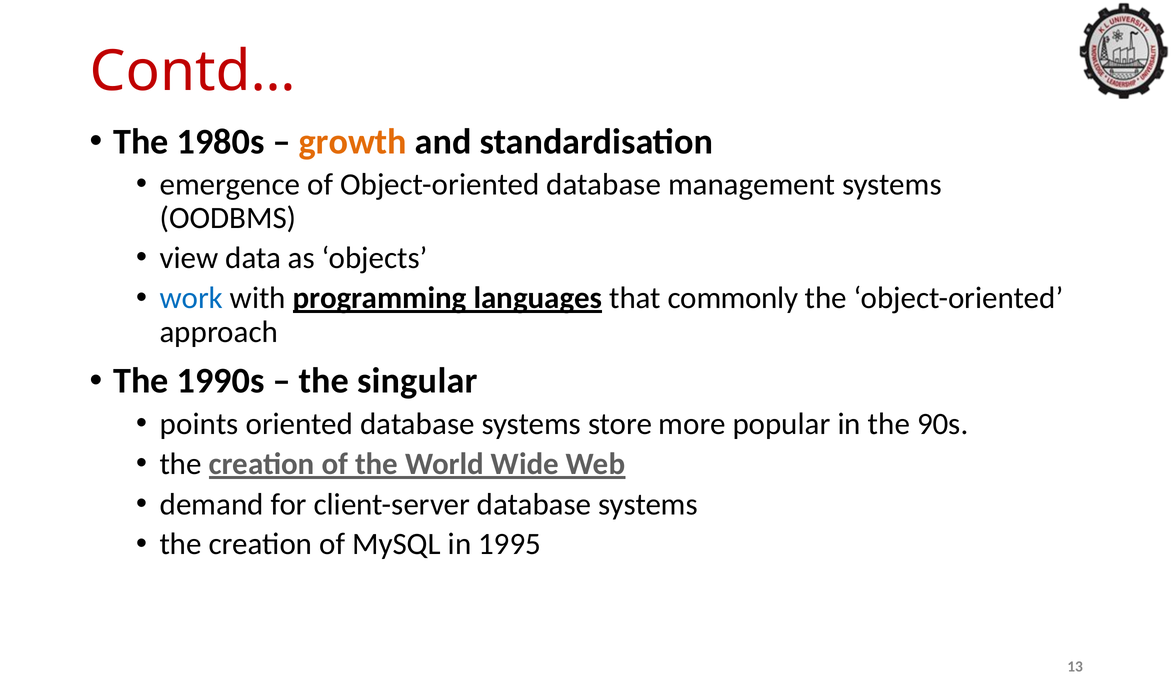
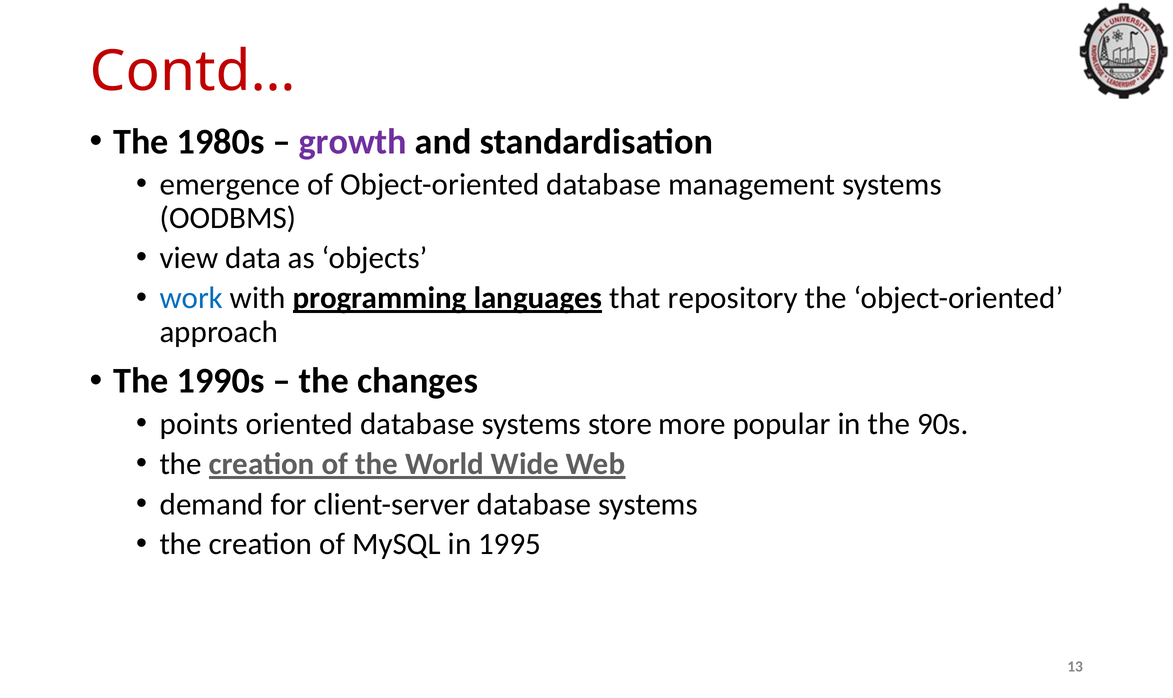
growth colour: orange -> purple
commonly: commonly -> repository
singular: singular -> changes
